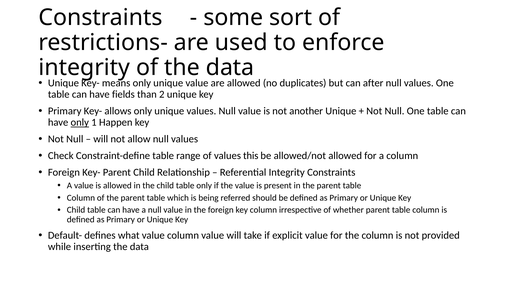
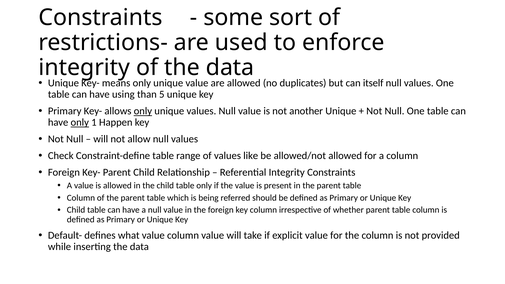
after: after -> itself
fields: fields -> using
2: 2 -> 5
only at (143, 111) underline: none -> present
this: this -> like
